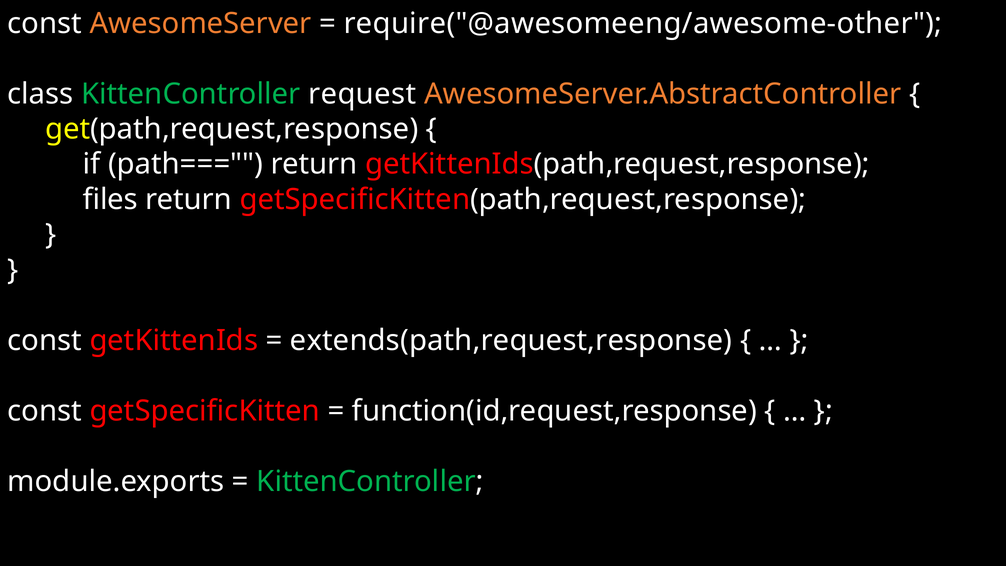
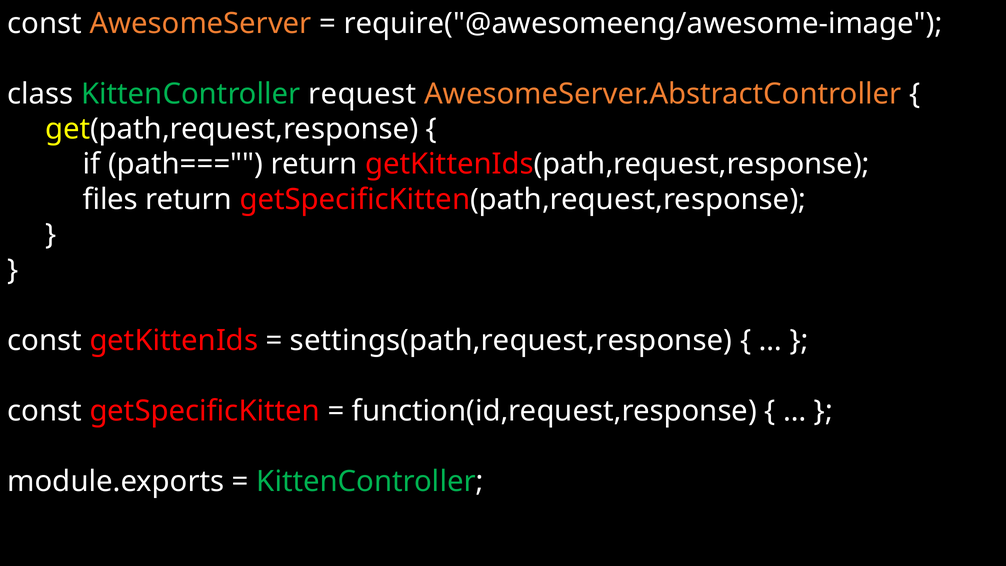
require("@awesomeeng/awesome-other: require("@awesomeeng/awesome-other -> require("@awesomeeng/awesome-image
extends(path,request,response: extends(path,request,response -> settings(path,request,response
